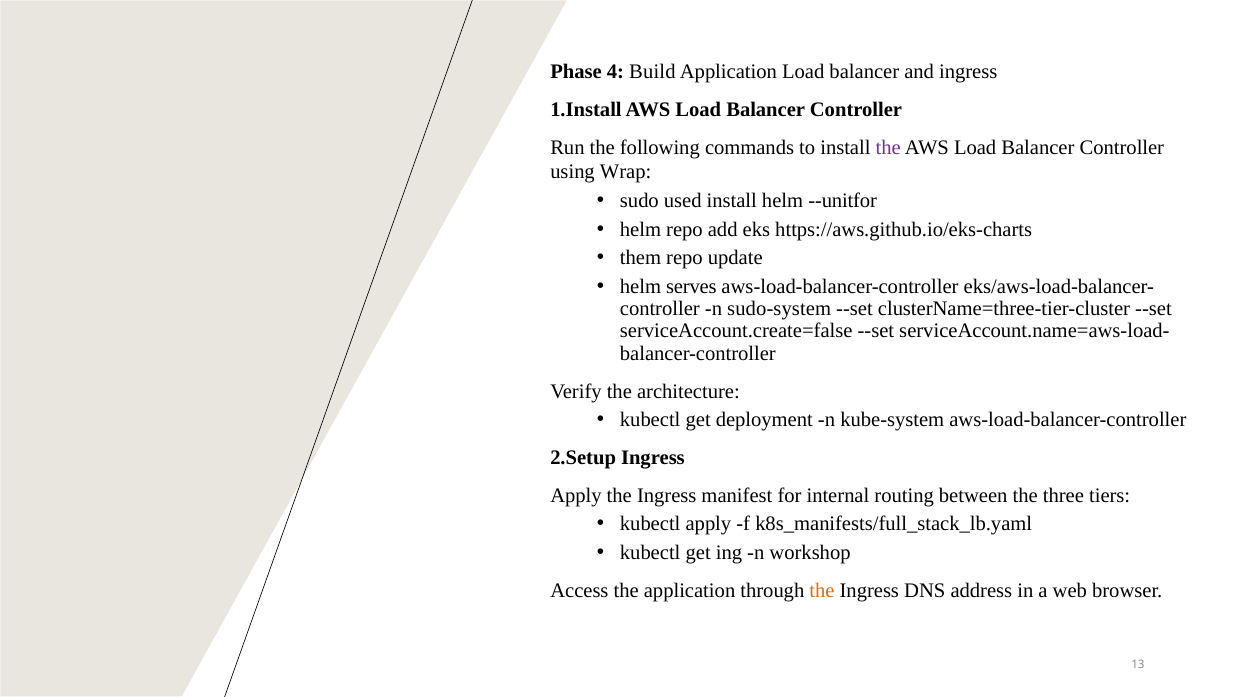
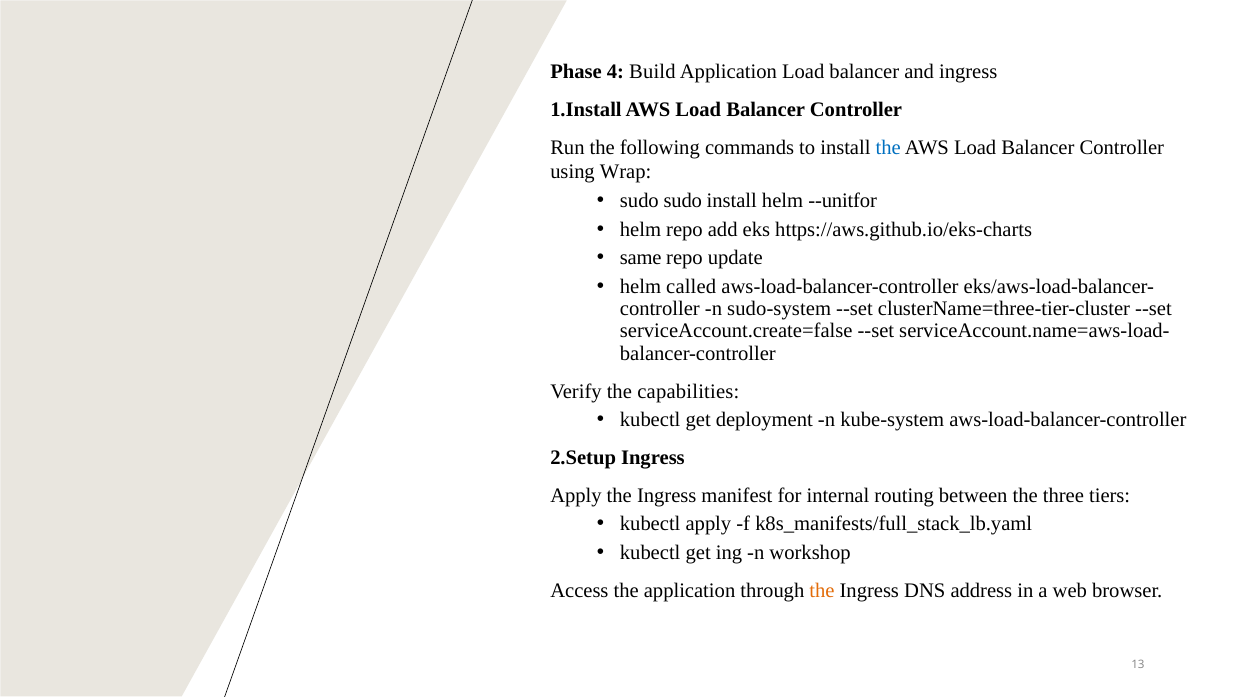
the at (888, 147) colour: purple -> blue
sudo used: used -> sudo
them: them -> same
serves: serves -> called
architecture: architecture -> capabilities
